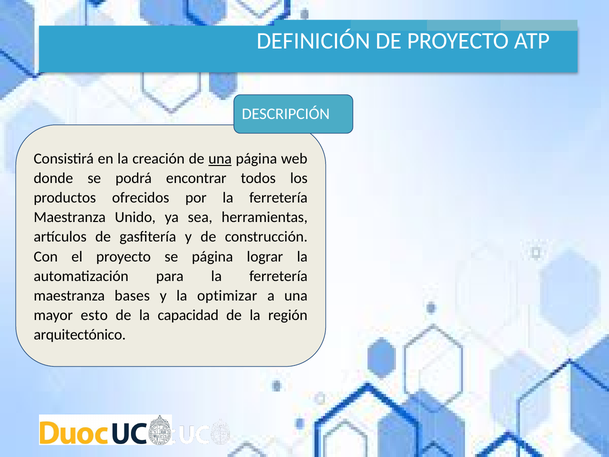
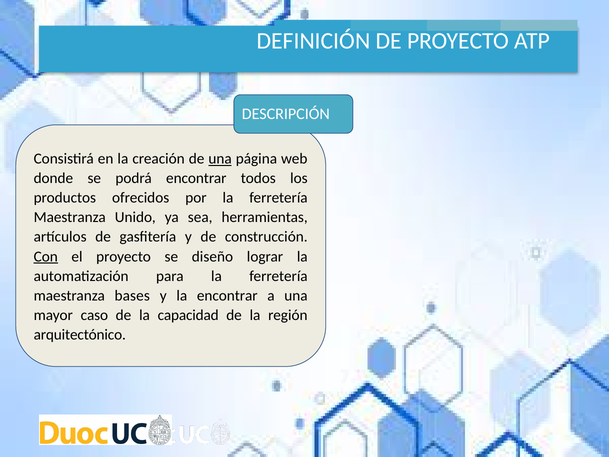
Con underline: none -> present
se página: página -> diseño
la optimizar: optimizar -> encontrar
esto: esto -> caso
